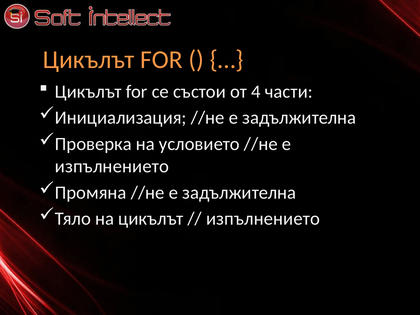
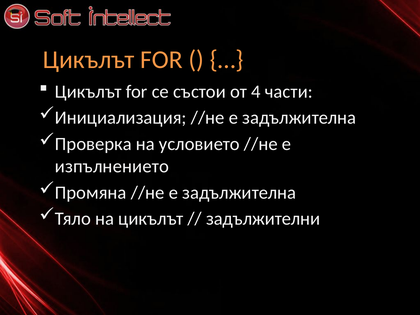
изпълнението at (263, 219): изпълнението -> задължителни
